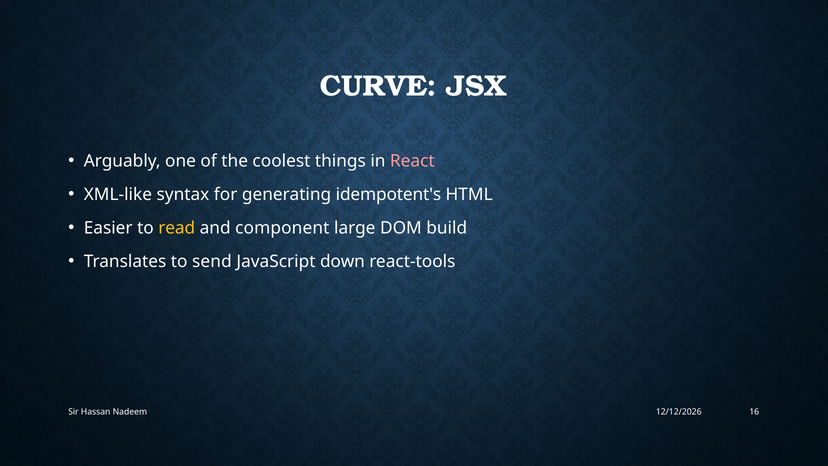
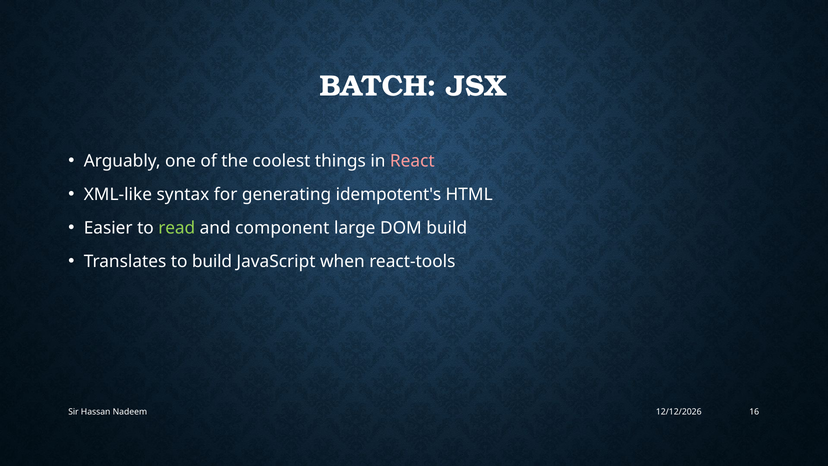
CURVE: CURVE -> BATCH
read colour: yellow -> light green
to send: send -> build
down: down -> when
